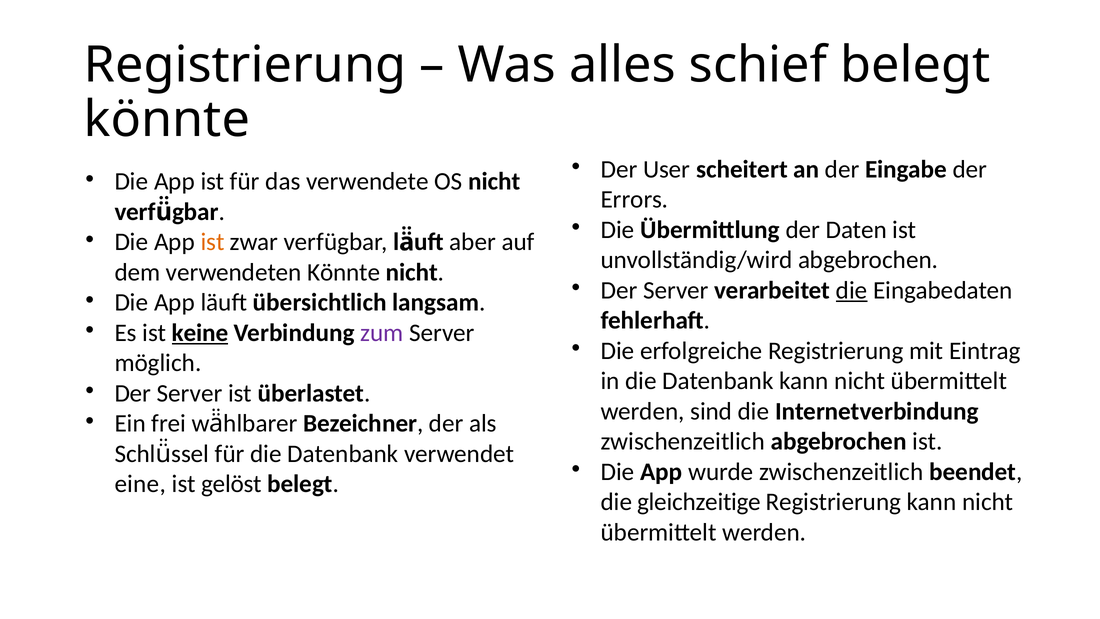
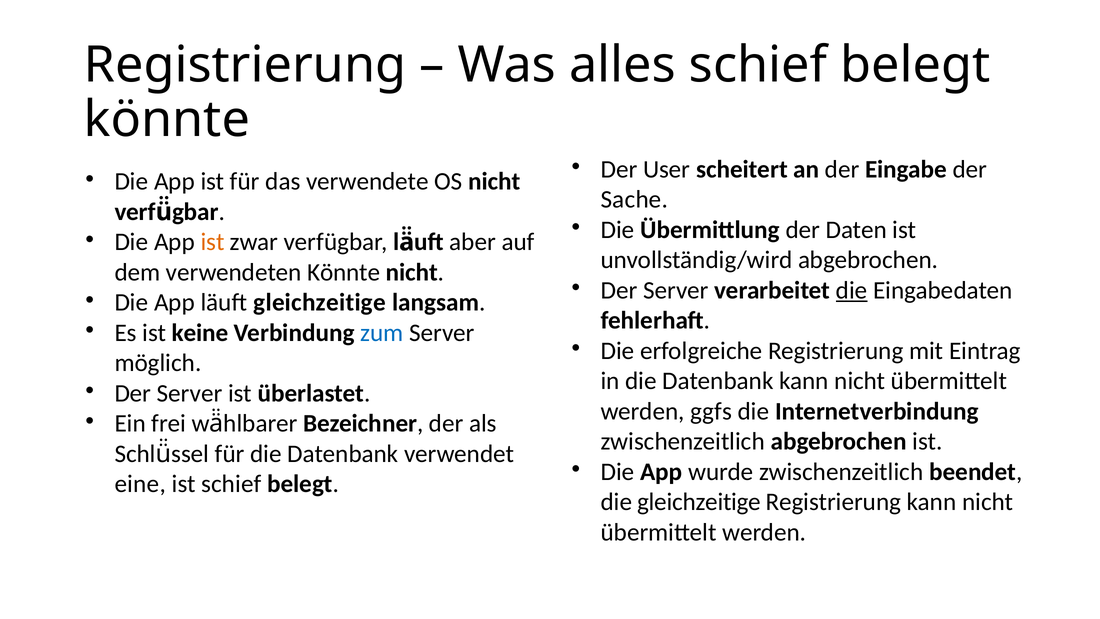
Errors: Errors -> Sache
läuft übersichtlich: übersichtlich -> gleichzeitige
keine underline: present -> none
zum colour: purple -> blue
sind: sind -> ggfs
ist gelöst: gelöst -> schief
